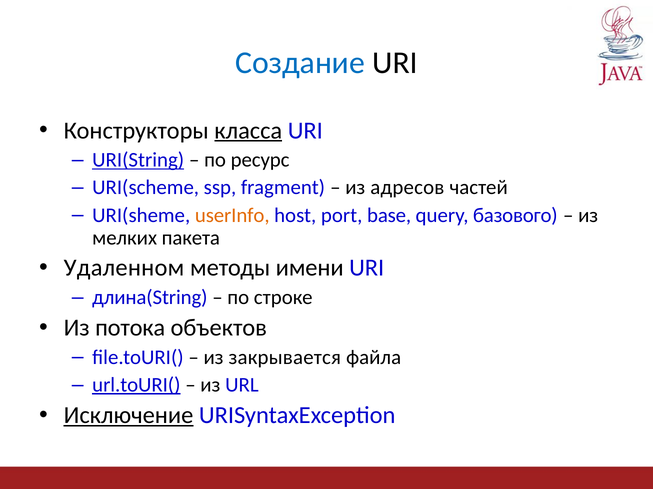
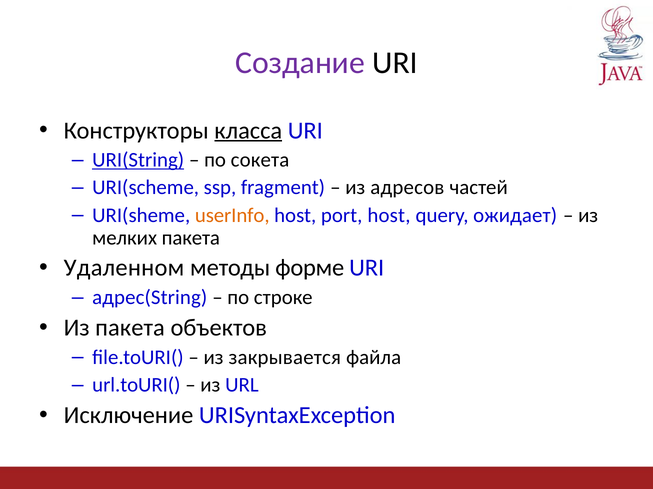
Создание colour: blue -> purple
ресурс: ресурс -> сокета
port base: base -> host
базового: базового -> ожидает
имени: имени -> форме
длина(String: длина(String -> адрес(String
Из потока: потока -> пакета
url.toURI( underline: present -> none
Исключение underline: present -> none
